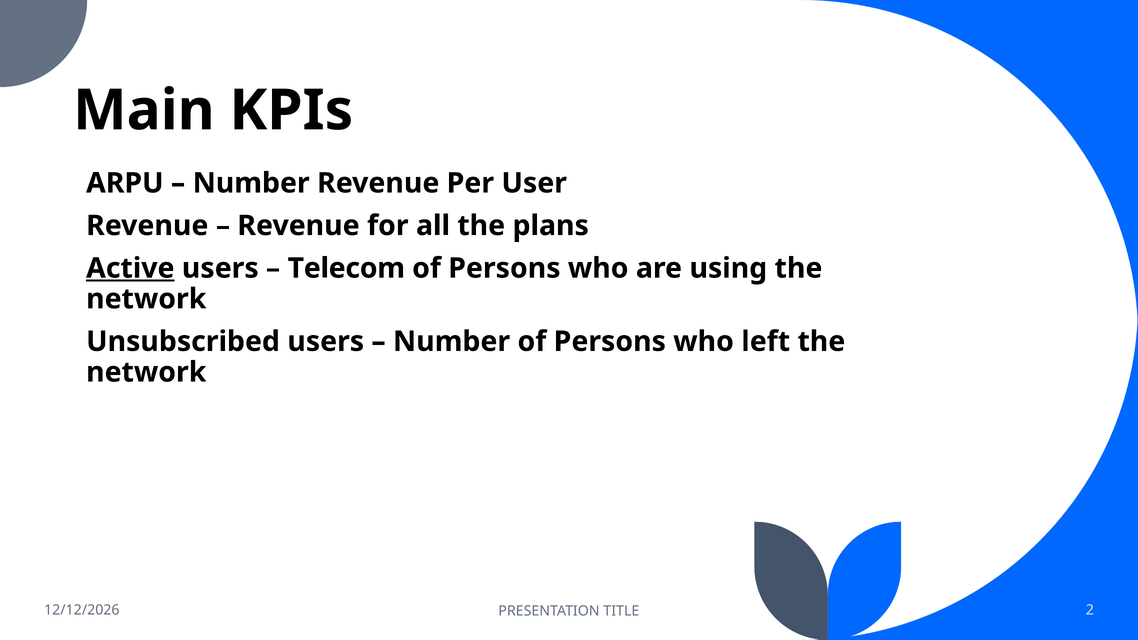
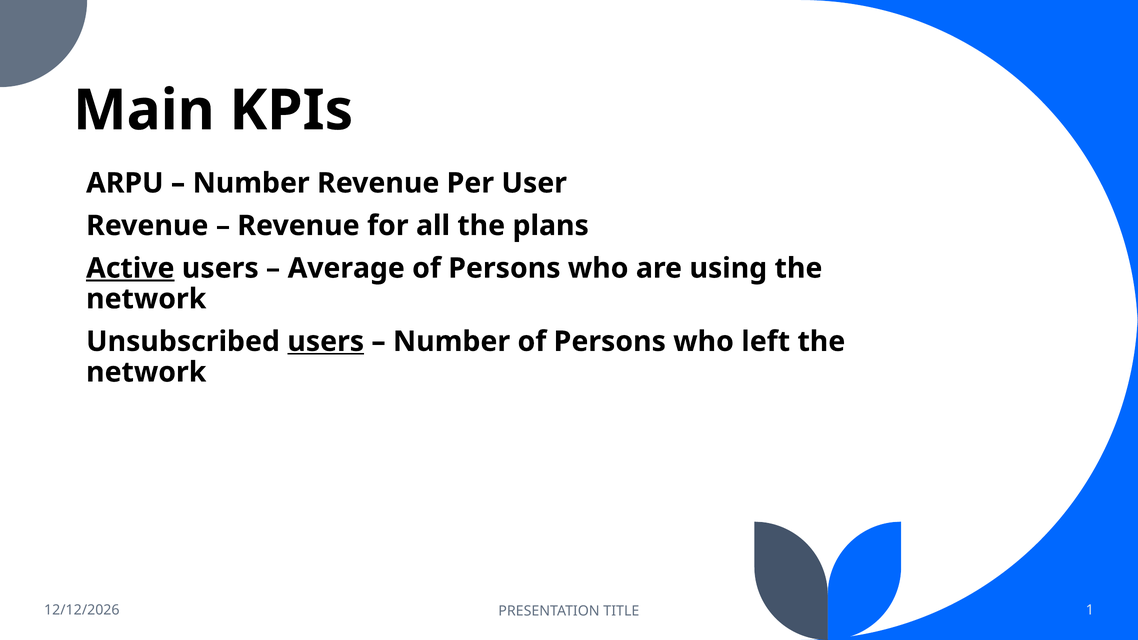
Telecom: Telecom -> Average
users at (326, 342) underline: none -> present
2: 2 -> 1
